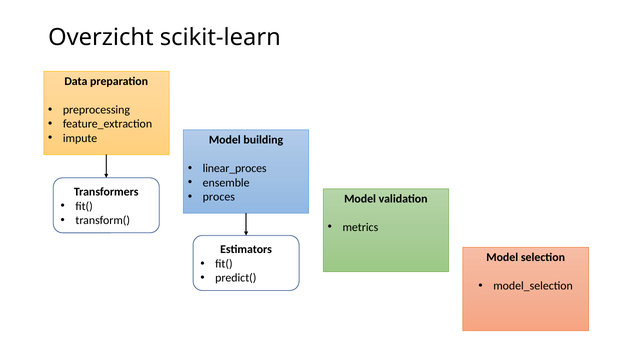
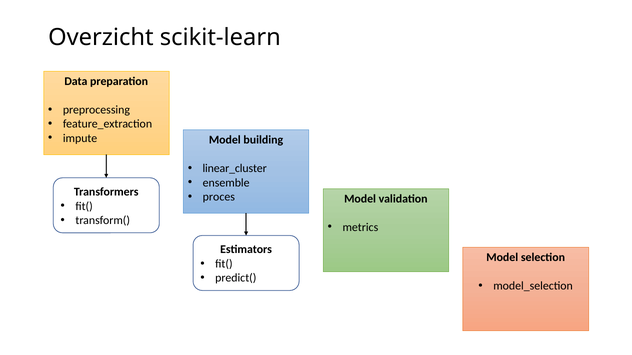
linear_proces: linear_proces -> linear_cluster
